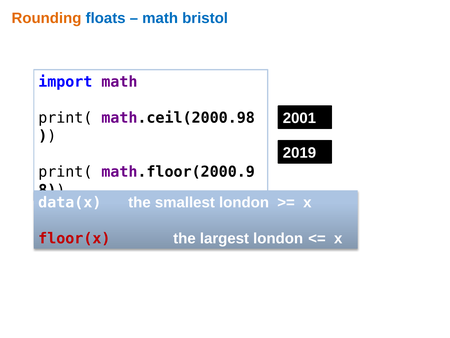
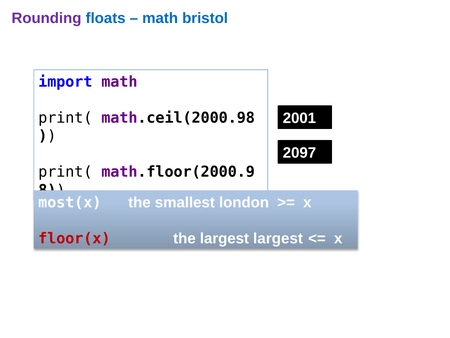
Rounding colour: orange -> purple
2019: 2019 -> 2097
data(x: data(x -> most(x
largest london: london -> largest
